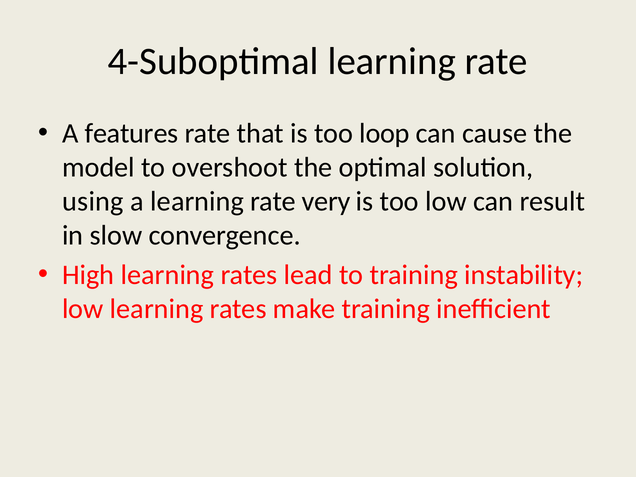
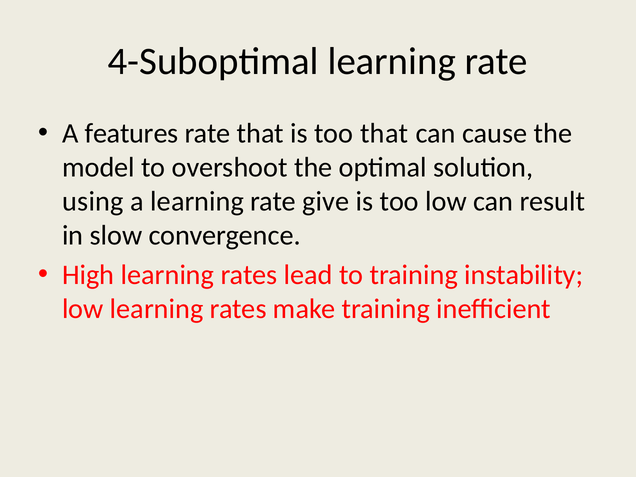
too loop: loop -> that
very: very -> give
